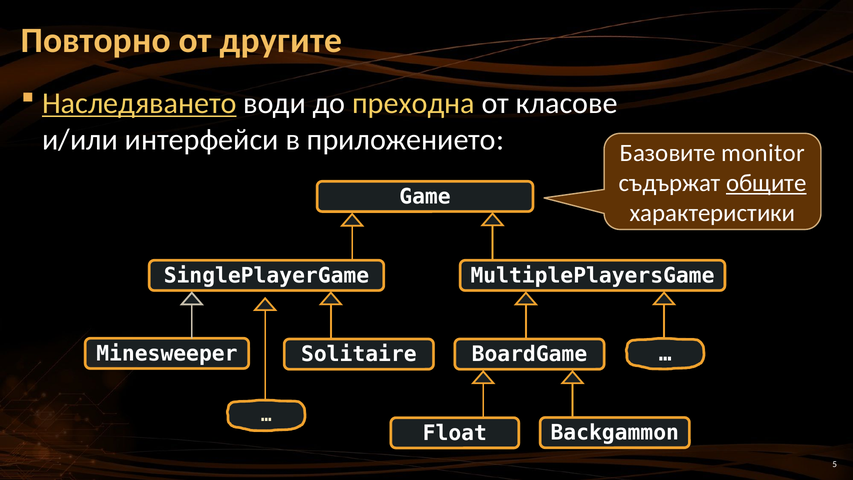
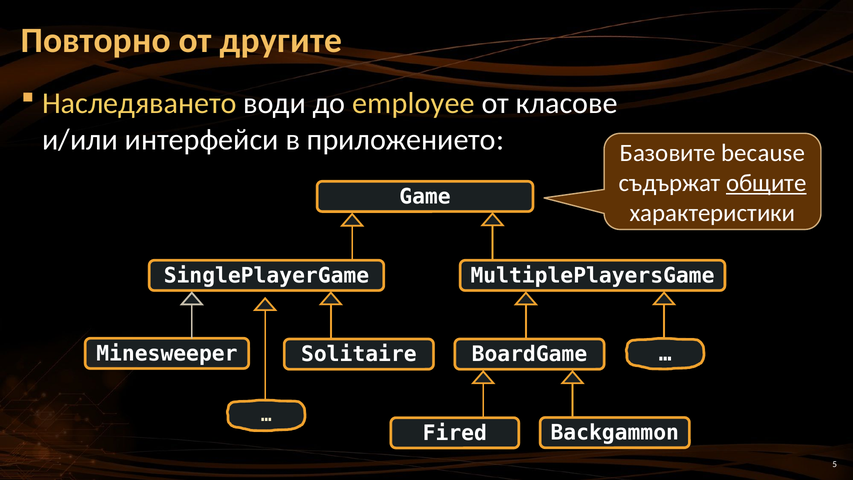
Наследяването underline: present -> none
преходна: преходна -> employee
monitor: monitor -> because
Float: Float -> Fired
